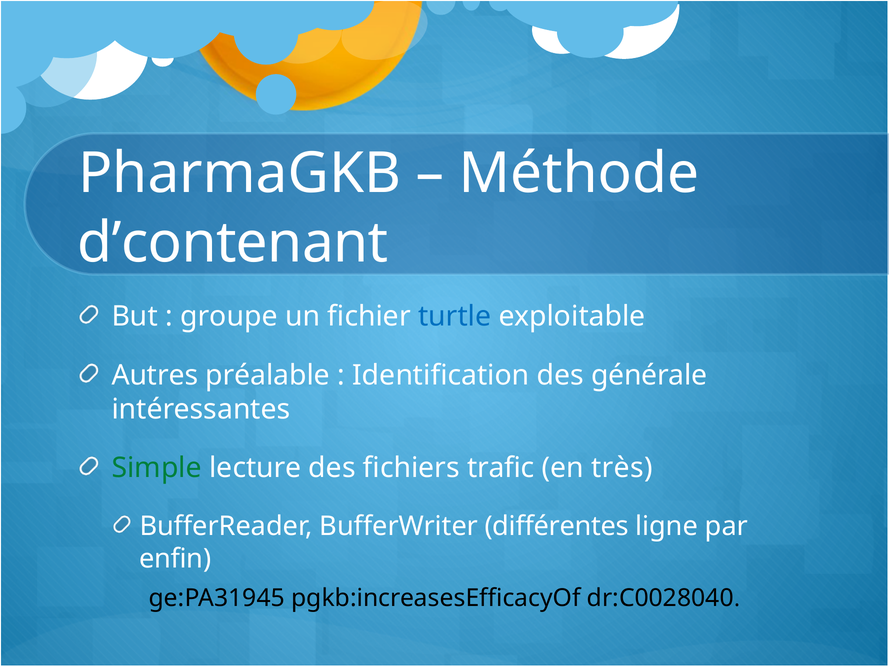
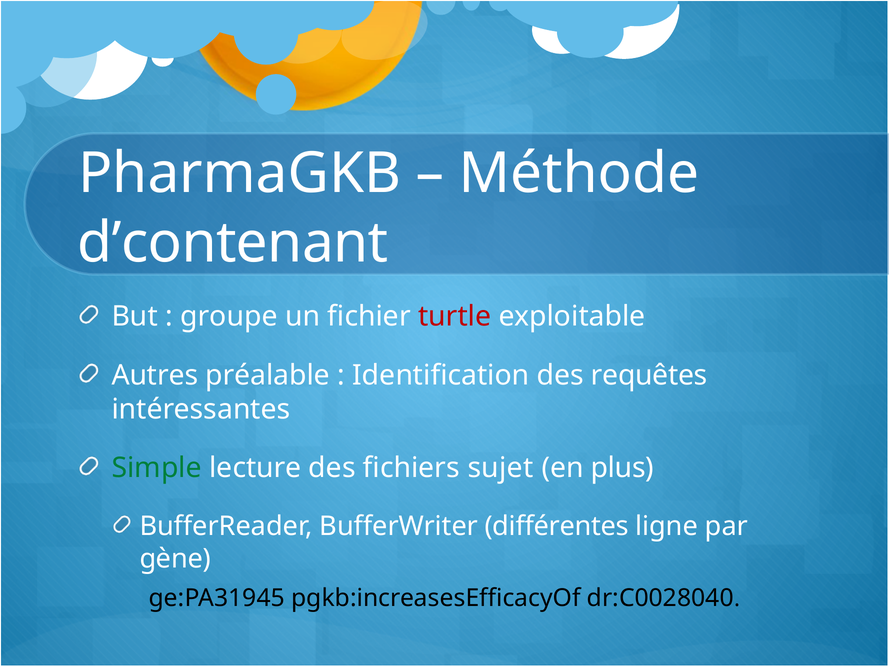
turtle colour: blue -> red
générale: générale -> requêtes
trafic: trafic -> sujet
très: très -> plus
enfin: enfin -> gène
